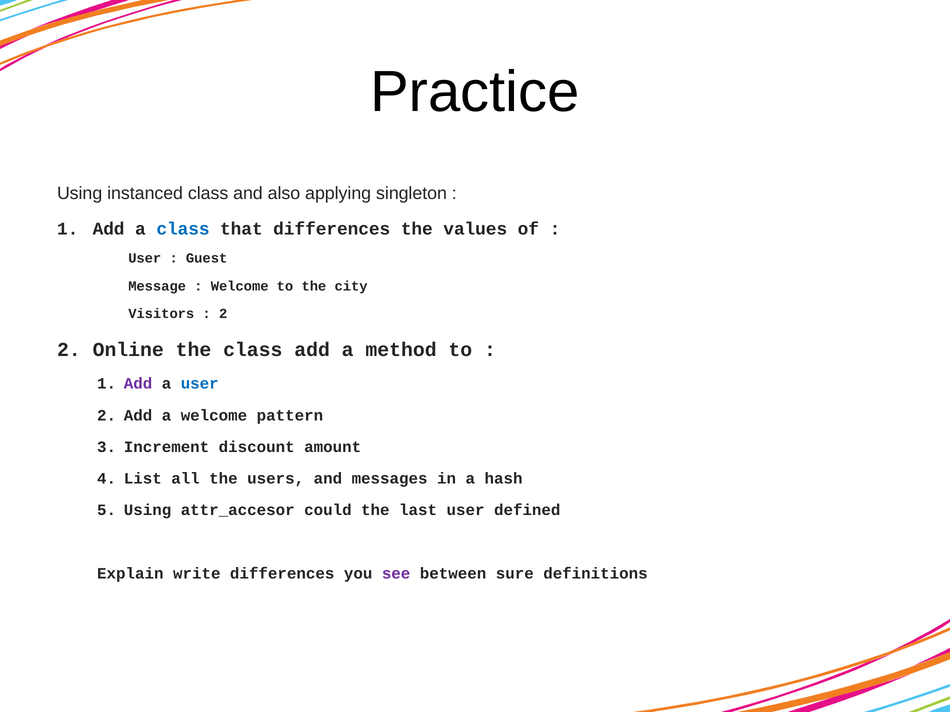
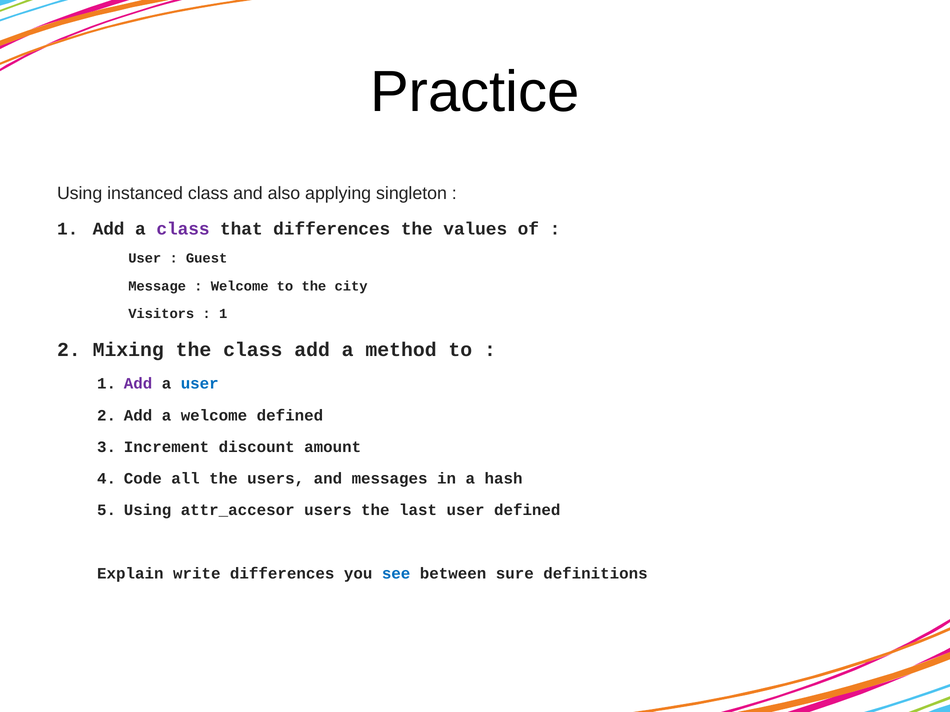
class at (183, 229) colour: blue -> purple
2 at (223, 314): 2 -> 1
Online: Online -> Mixing
welcome pattern: pattern -> defined
List: List -> Code
attr_accesor could: could -> users
see colour: purple -> blue
